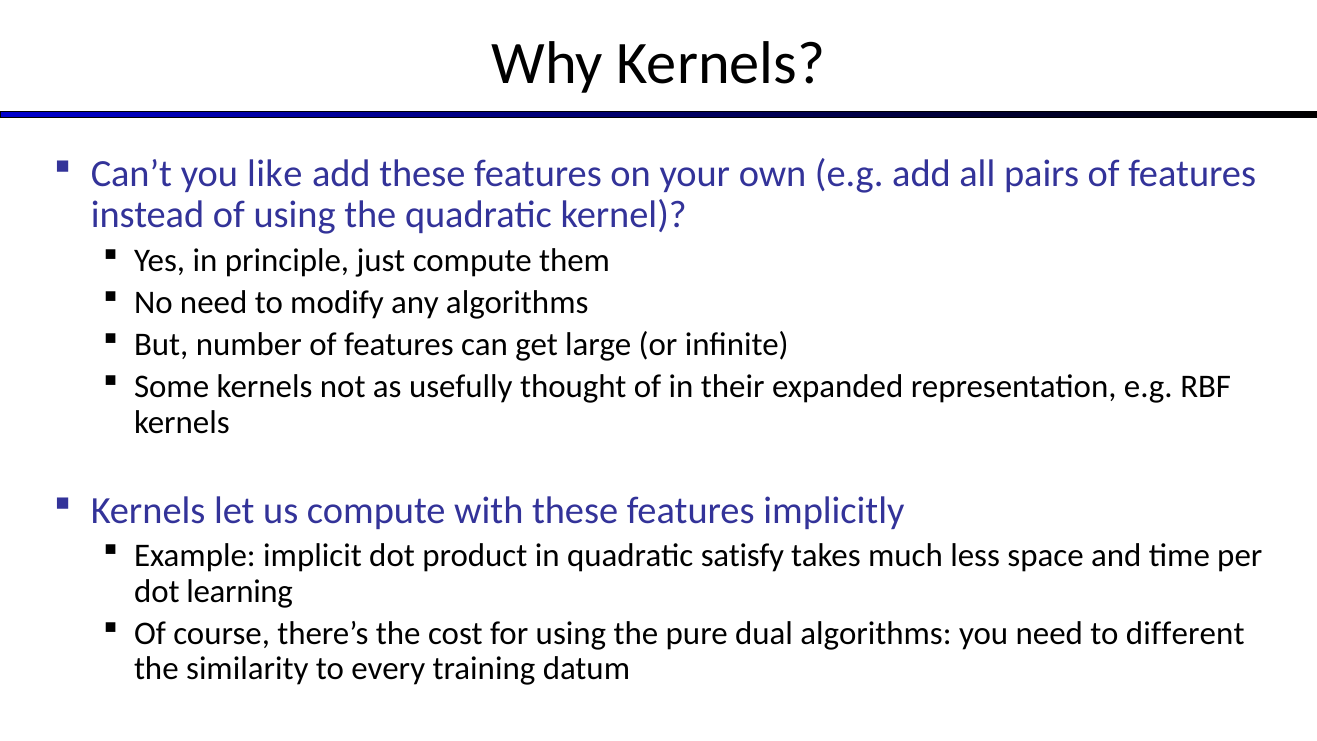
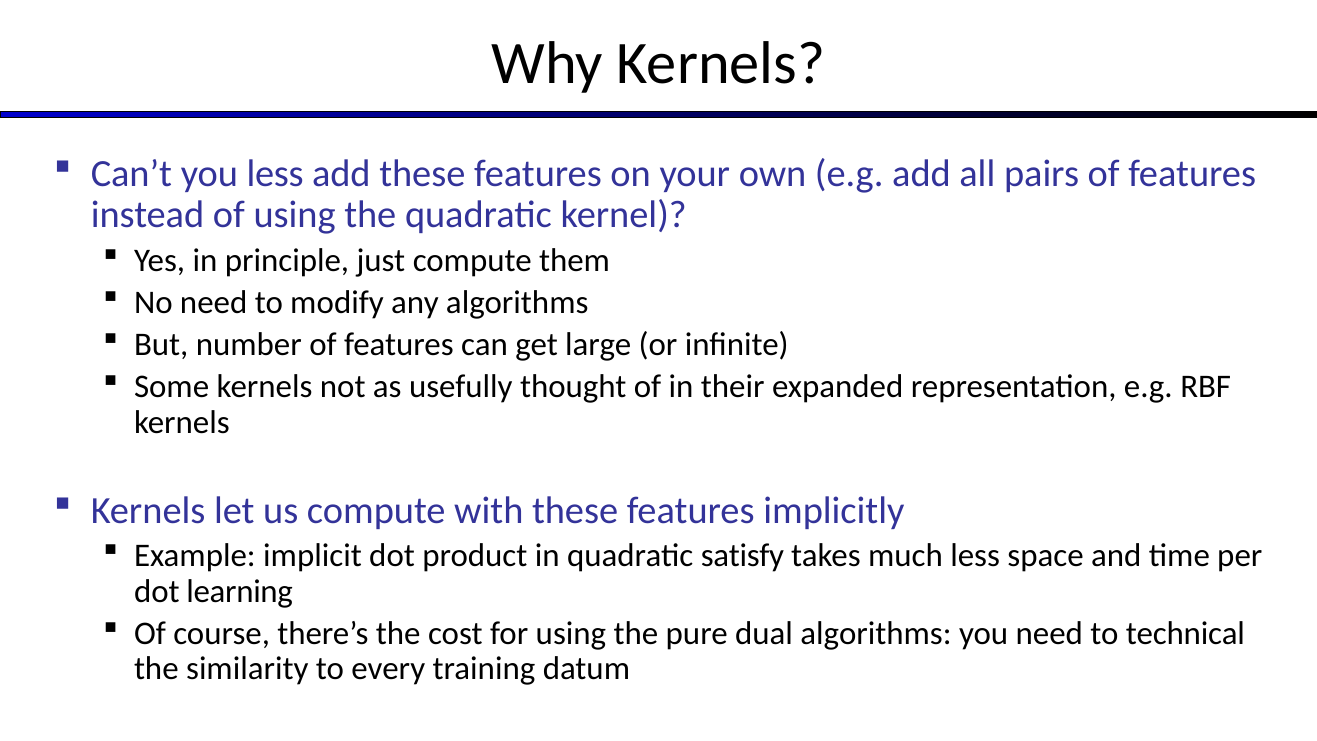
you like: like -> less
different: different -> technical
